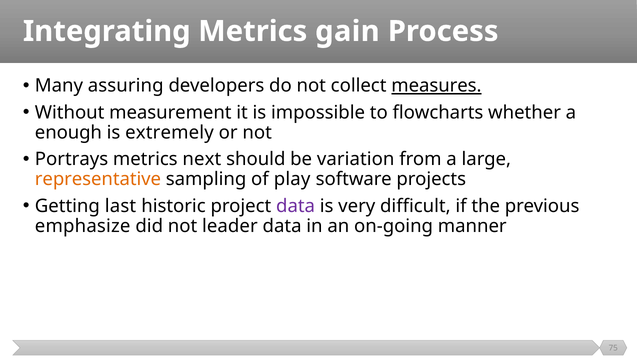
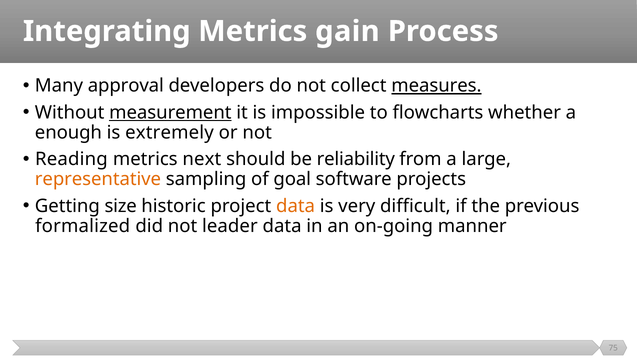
assuring: assuring -> approval
measurement underline: none -> present
Portrays: Portrays -> Reading
variation: variation -> reliability
play: play -> goal
last: last -> size
data at (296, 206) colour: purple -> orange
emphasize: emphasize -> formalized
